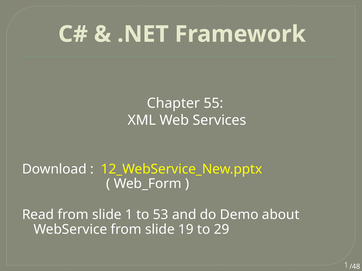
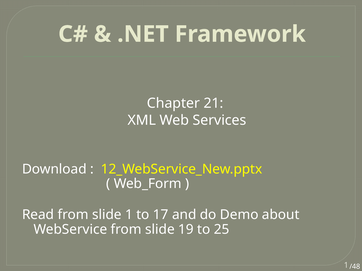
55: 55 -> 21
53: 53 -> 17
29: 29 -> 25
